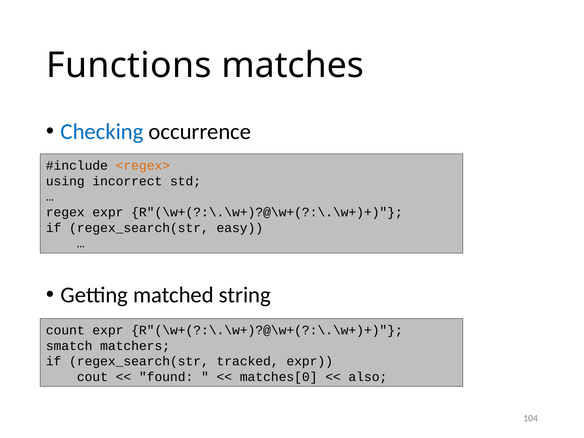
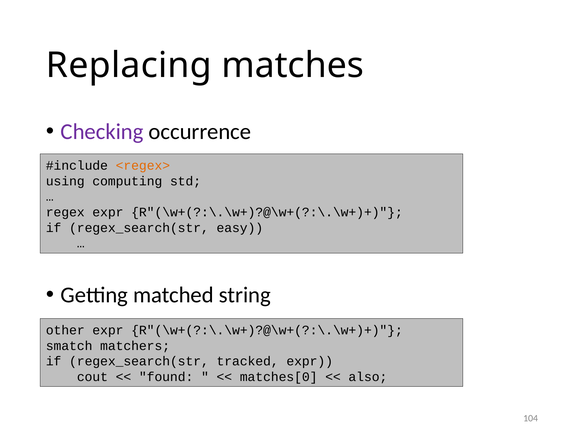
Functions: Functions -> Replacing
Checking colour: blue -> purple
incorrect: incorrect -> computing
count: count -> other
